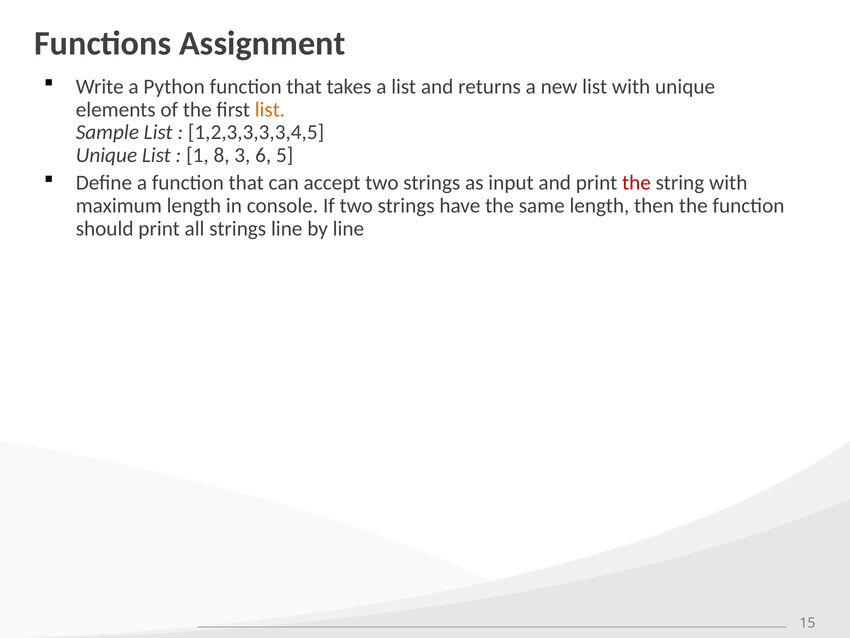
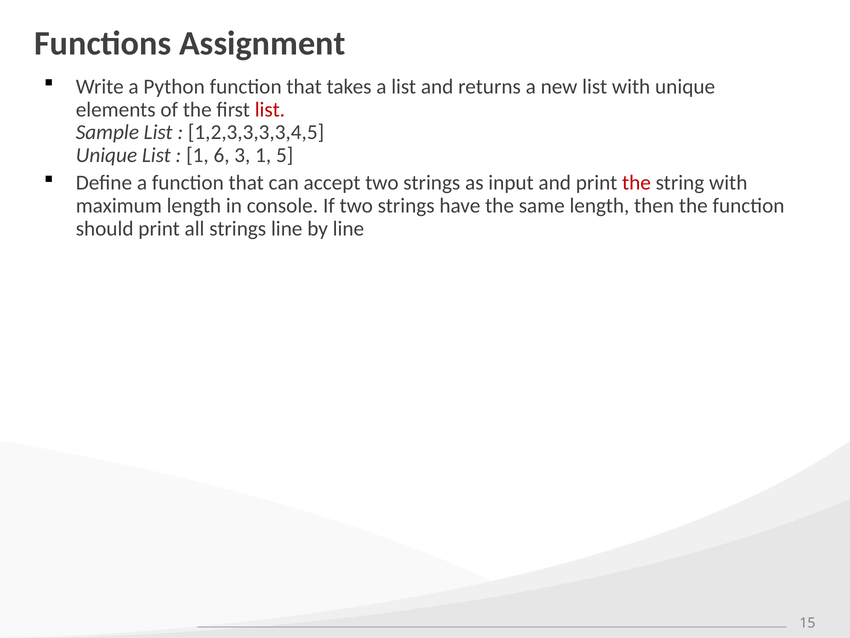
list at (270, 109) colour: orange -> red
8: 8 -> 6
3 6: 6 -> 1
